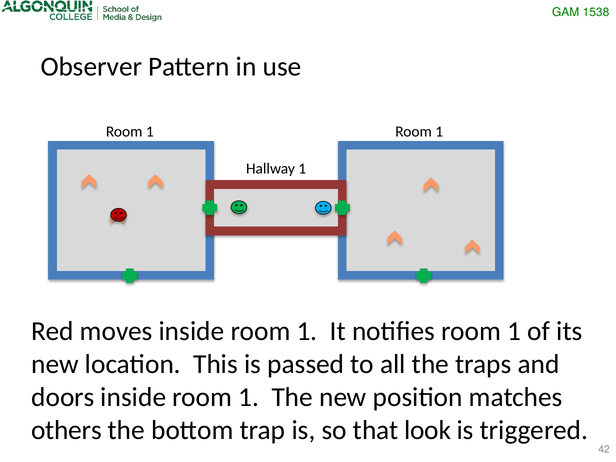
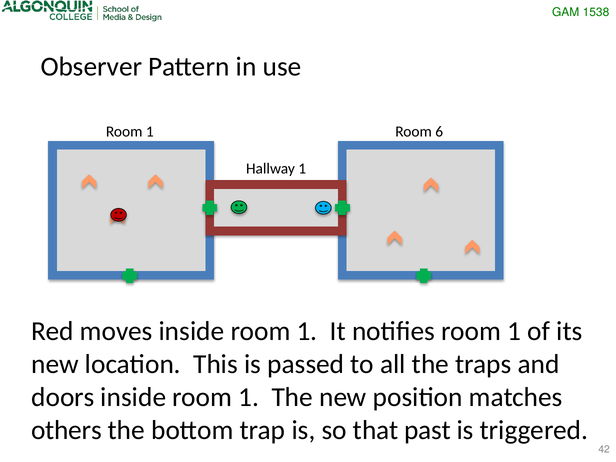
1 at (439, 132): 1 -> 6
look: look -> past
